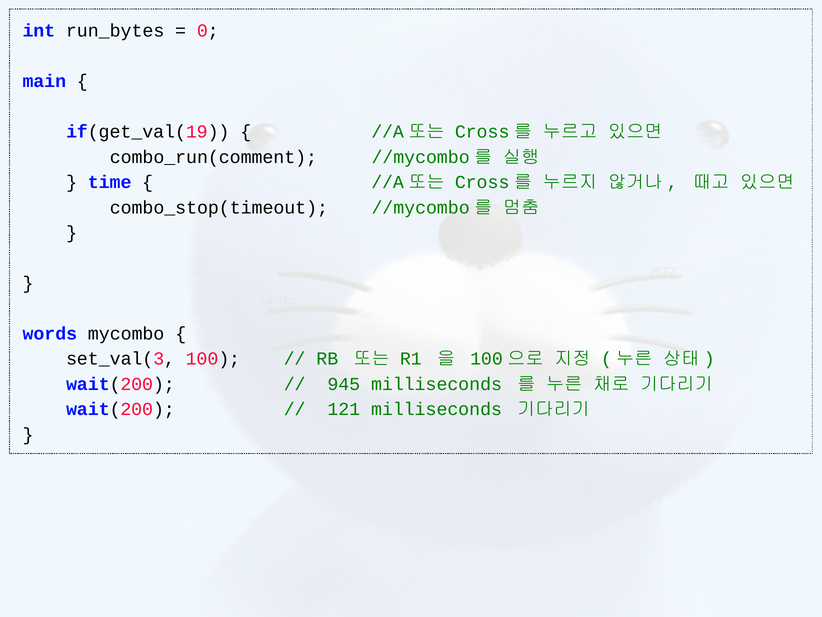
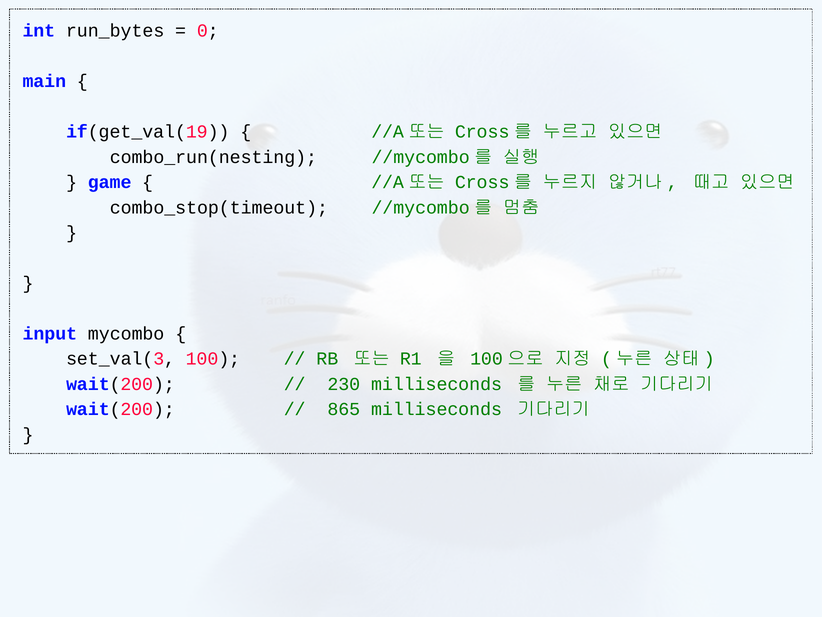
combo_run(comment: combo_run(comment -> combo_run(nesting
time: time -> game
words: words -> input
945: 945 -> 230
121: 121 -> 865
